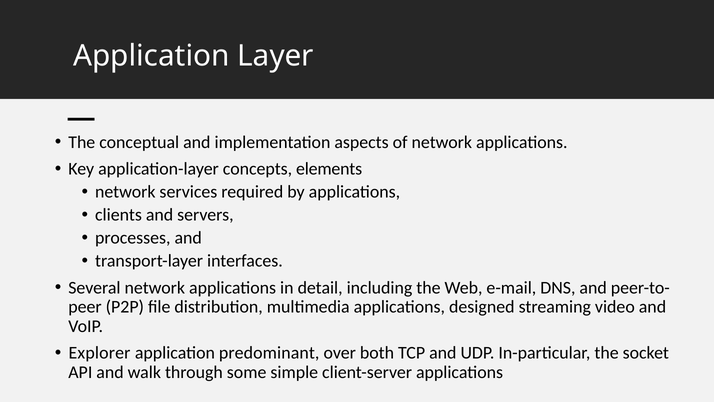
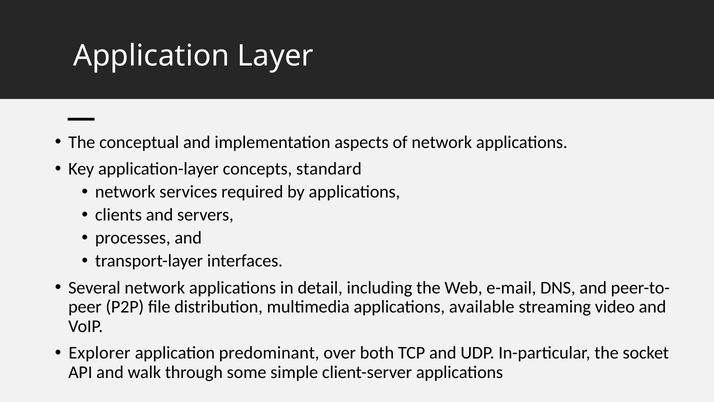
elements: elements -> standard
designed: designed -> available
